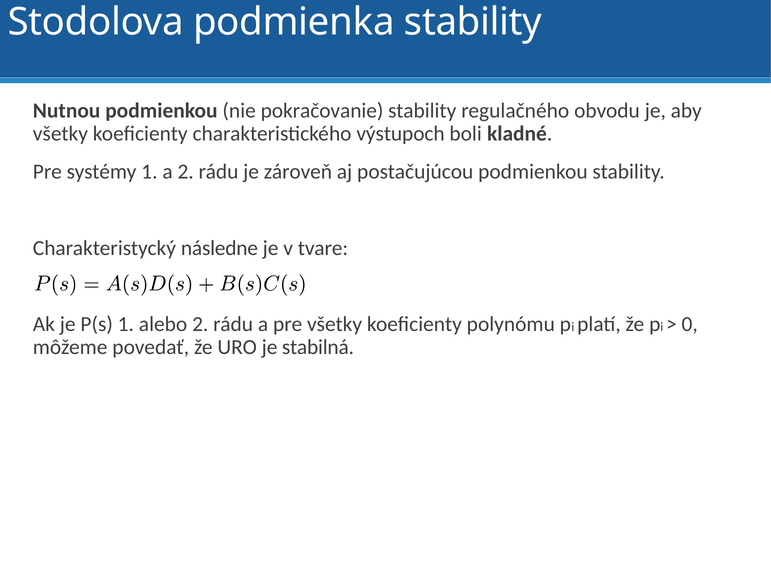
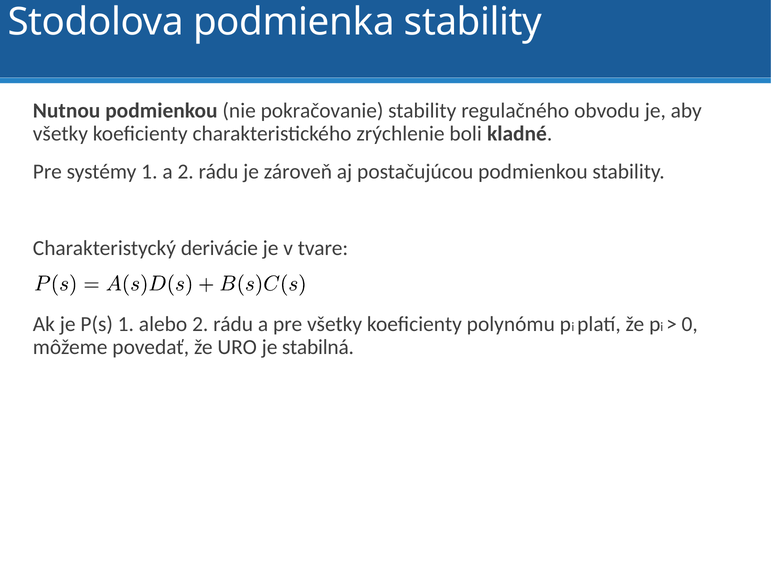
výstupoch: výstupoch -> zrýchlenie
následne: následne -> derivácie
